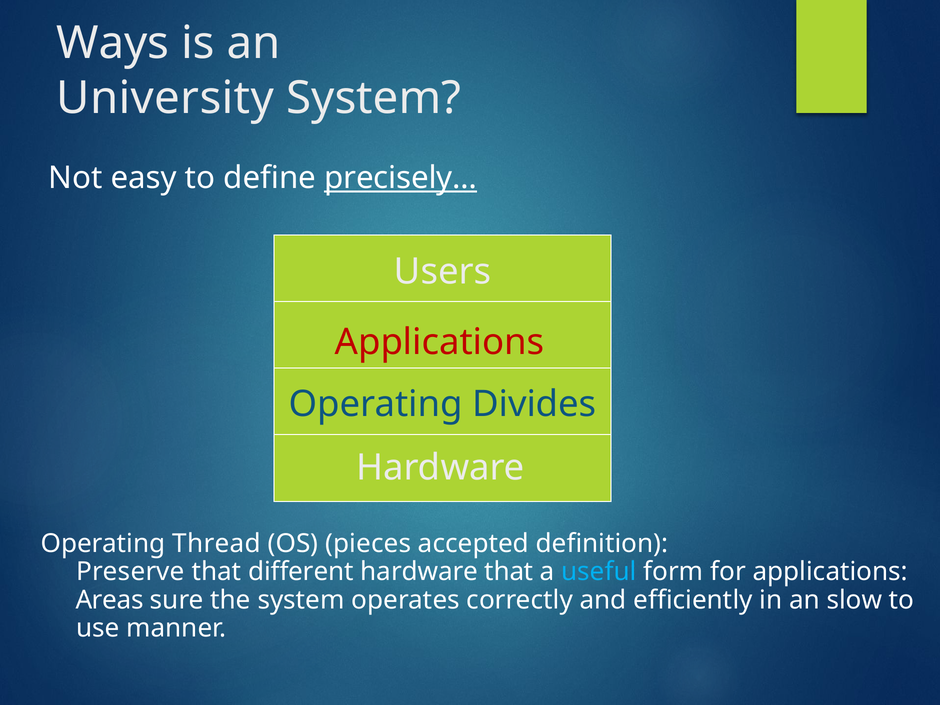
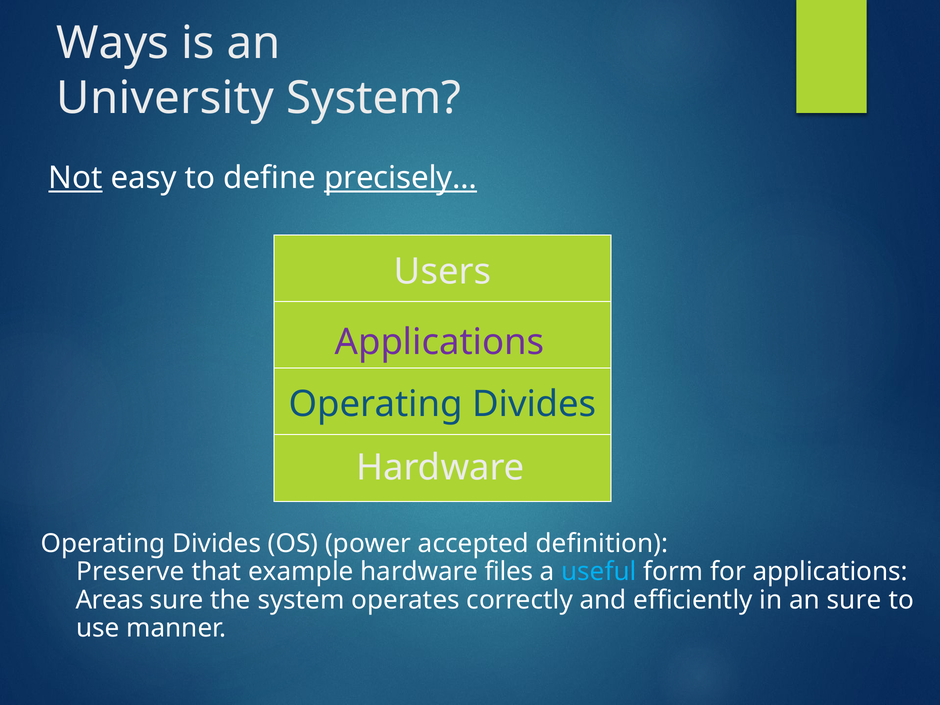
Not underline: none -> present
Applications at (440, 342) colour: red -> purple
Thread at (216, 544): Thread -> Divides
pieces: pieces -> power
different: different -> example
hardware that: that -> files
an slow: slow -> sure
